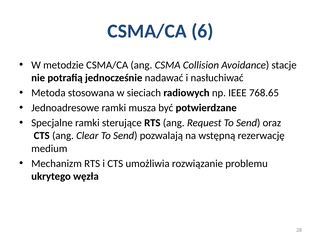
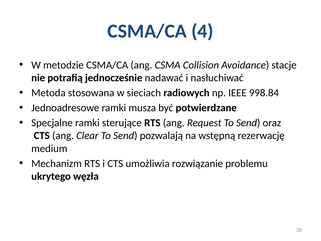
6: 6 -> 4
768.65: 768.65 -> 998.84
